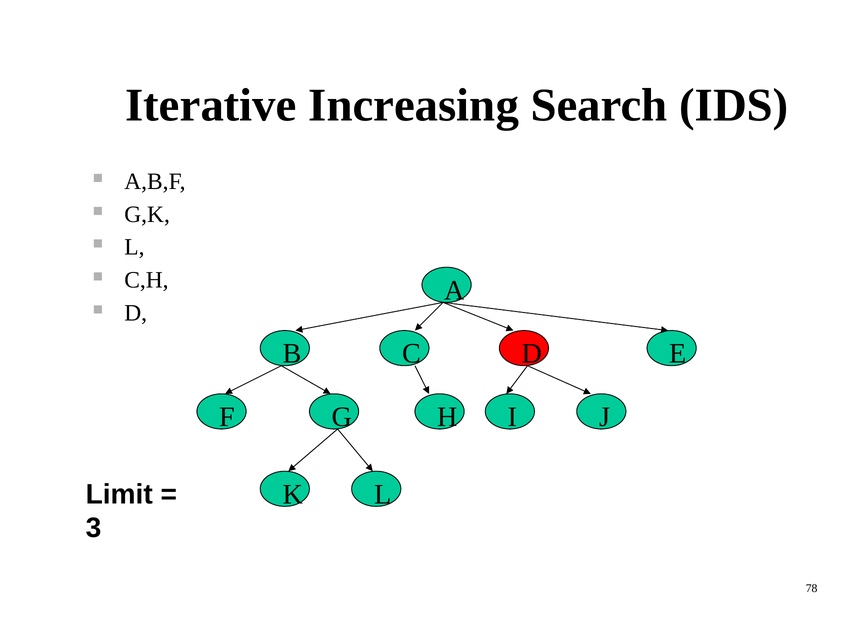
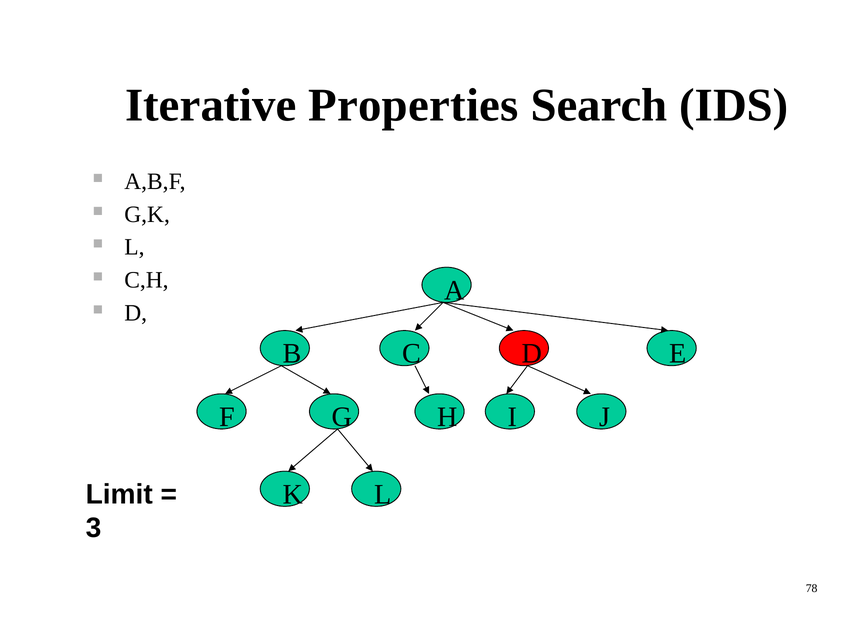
Increasing: Increasing -> Properties
